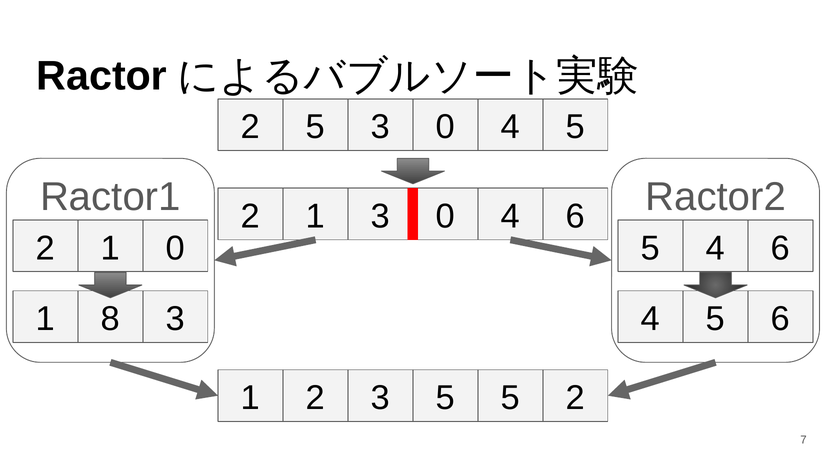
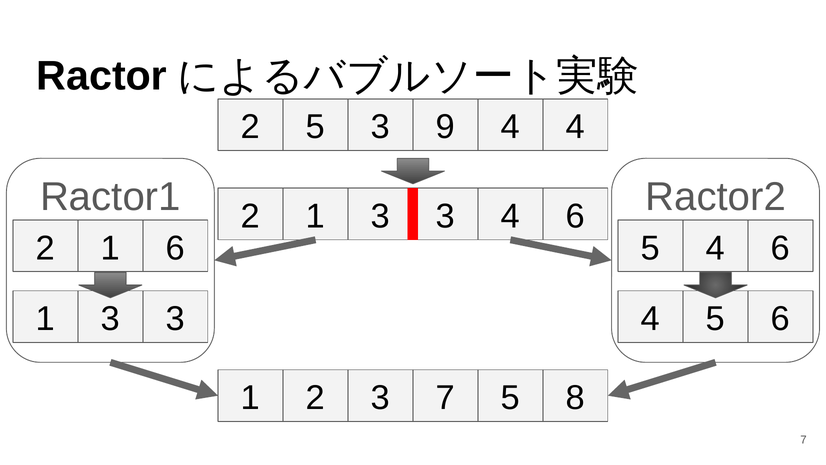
5 3 0: 0 -> 9
5 at (575, 127): 5 -> 4
2 1 3 0: 0 -> 3
1 0: 0 -> 6
8 at (110, 319): 8 -> 3
3 5: 5 -> 7
2 at (575, 398): 2 -> 8
